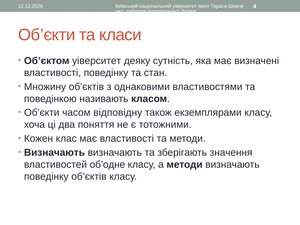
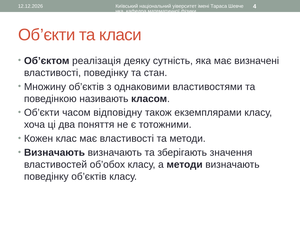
Об’єктом уіверситет: уіверситет -> реалізація
об’одне: об’одне -> об’обох
